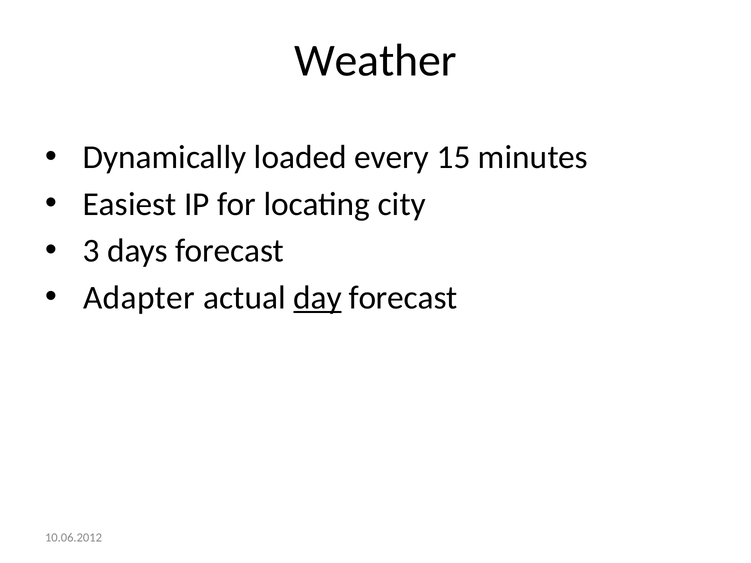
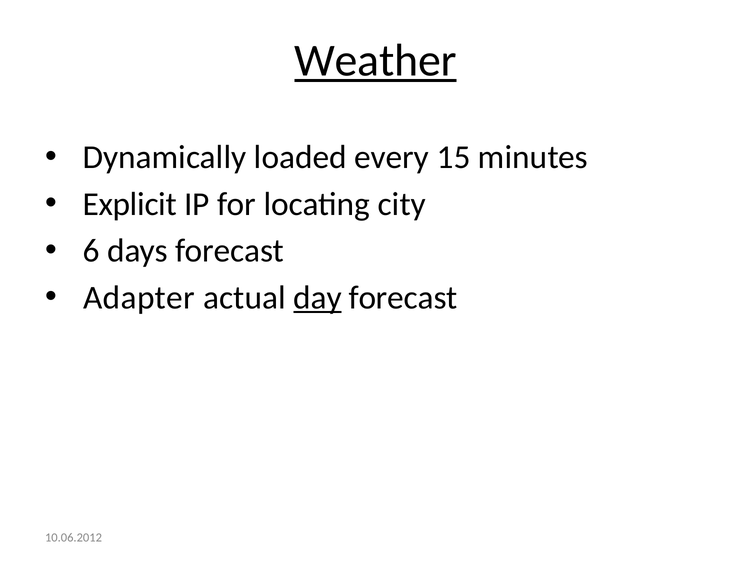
Weather underline: none -> present
Easiest: Easiest -> Explicit
3: 3 -> 6
